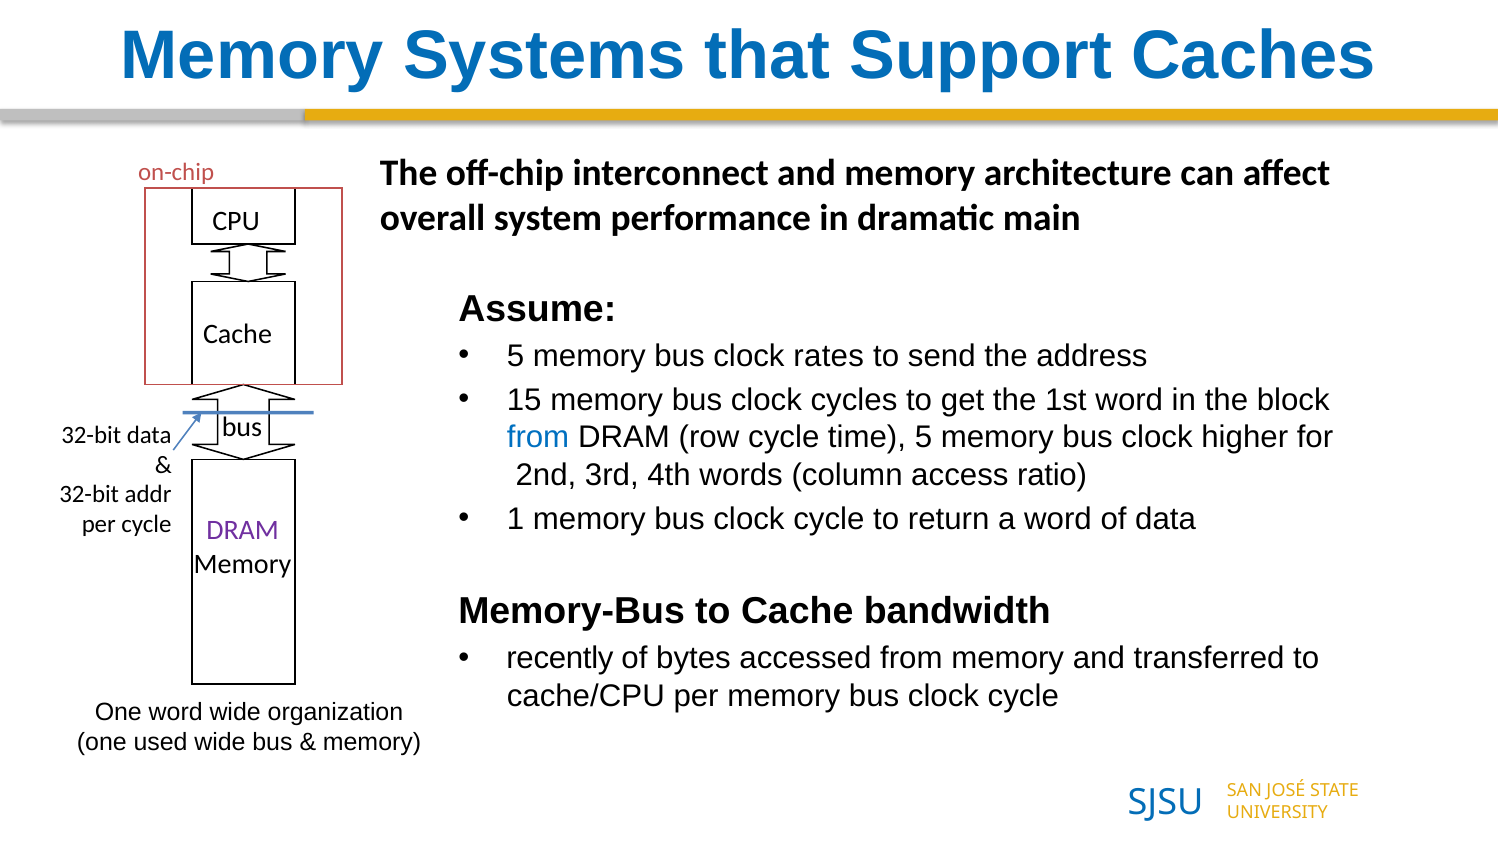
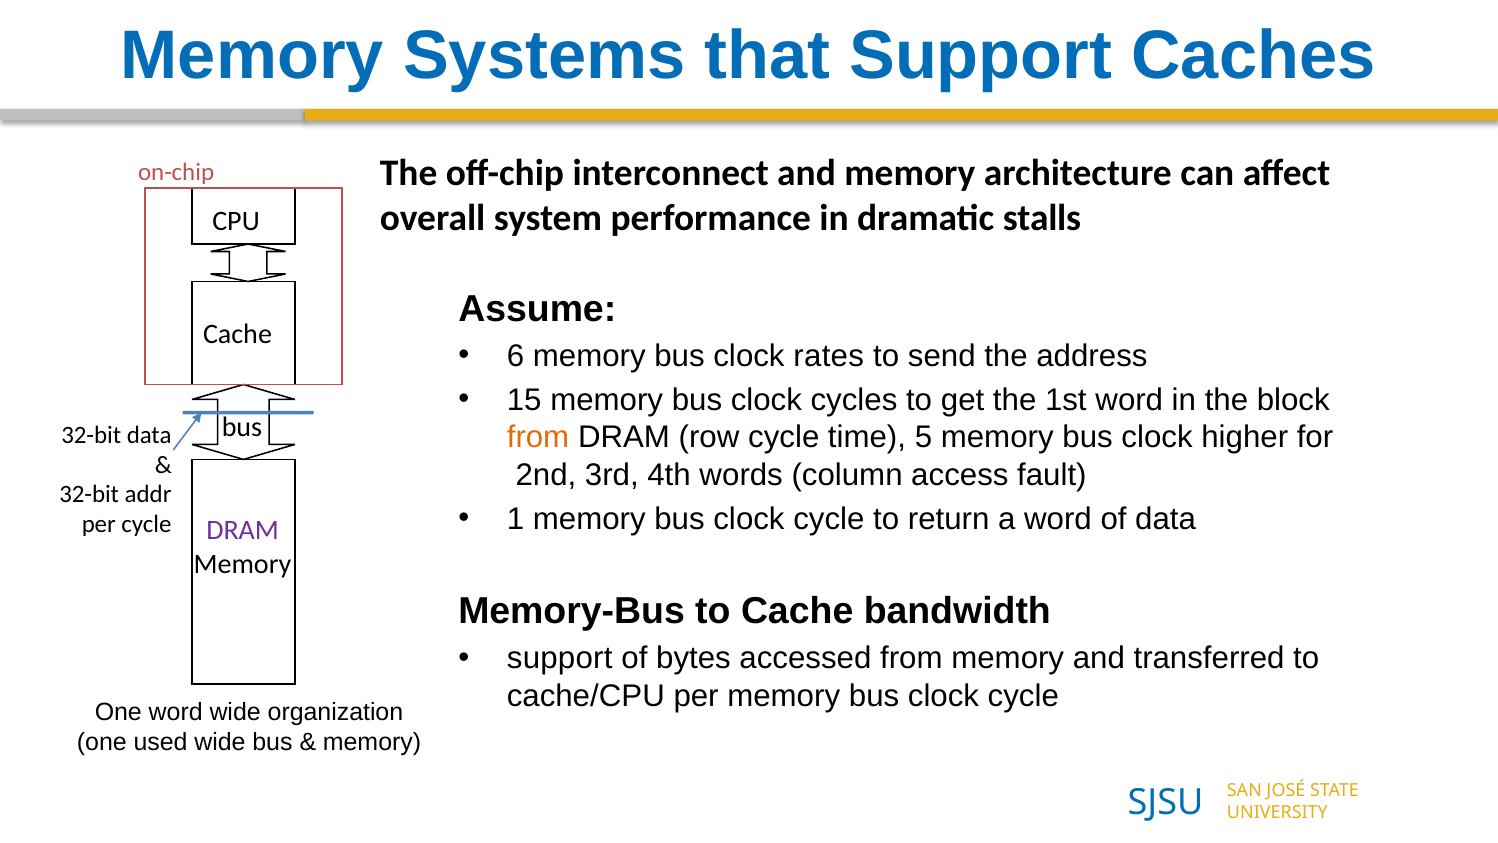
main: main -> stalls
5 at (516, 356): 5 -> 6
from at (538, 437) colour: blue -> orange
ratio: ratio -> fault
recently at (560, 658): recently -> support
